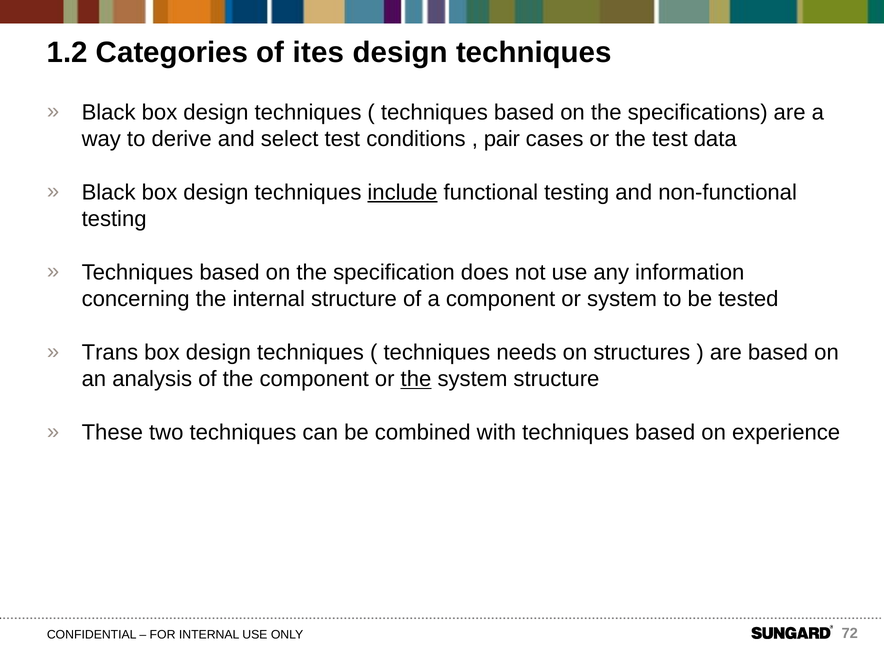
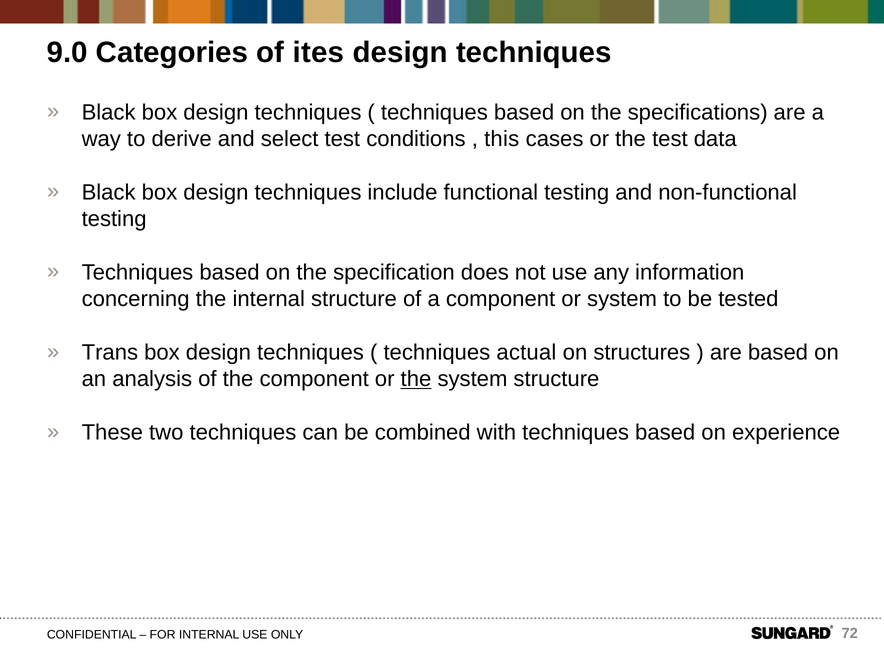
1.2: 1.2 -> 9.0
pair: pair -> this
include underline: present -> none
needs: needs -> actual
